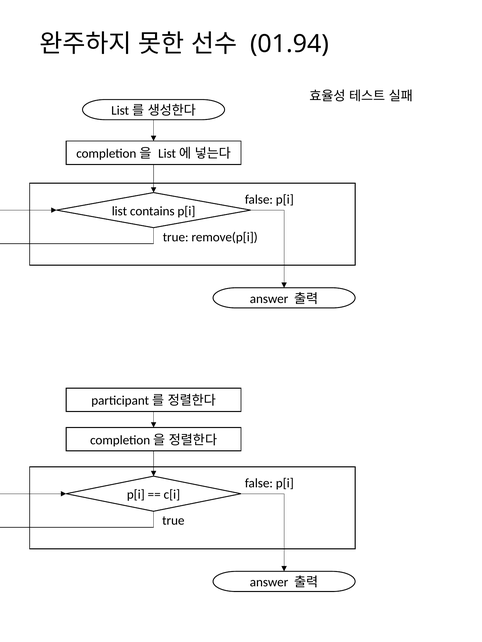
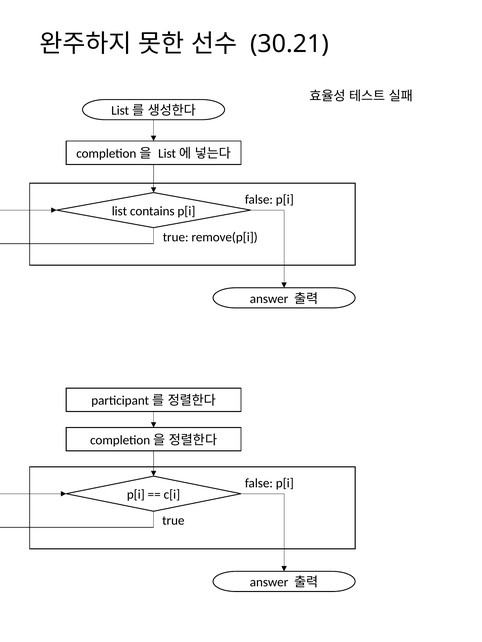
01.94: 01.94 -> 30.21
